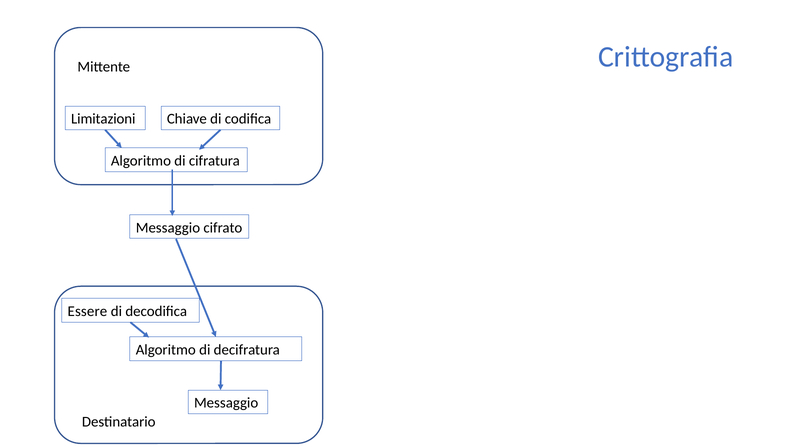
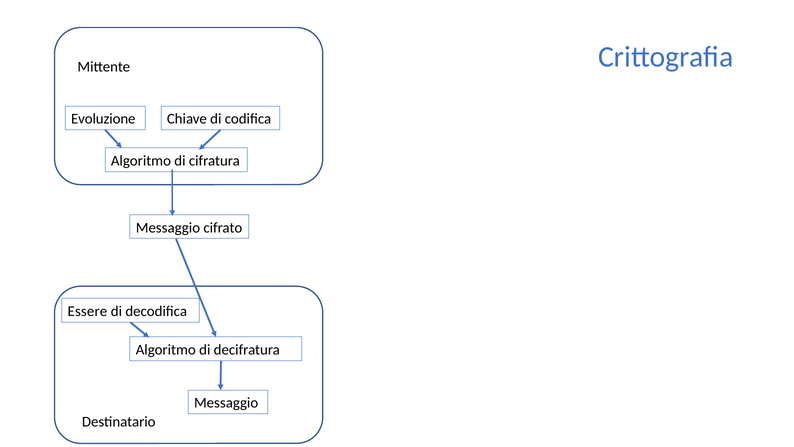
Limitazioni: Limitazioni -> Evoluzione
